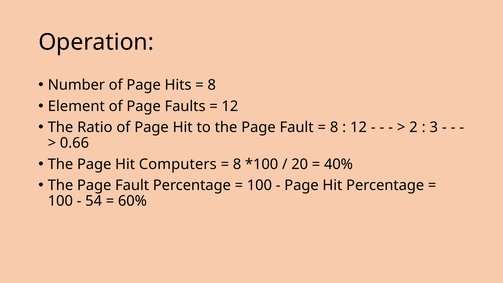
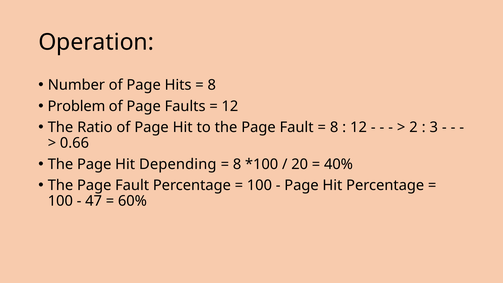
Element: Element -> Problem
Computers: Computers -> Depending
54: 54 -> 47
